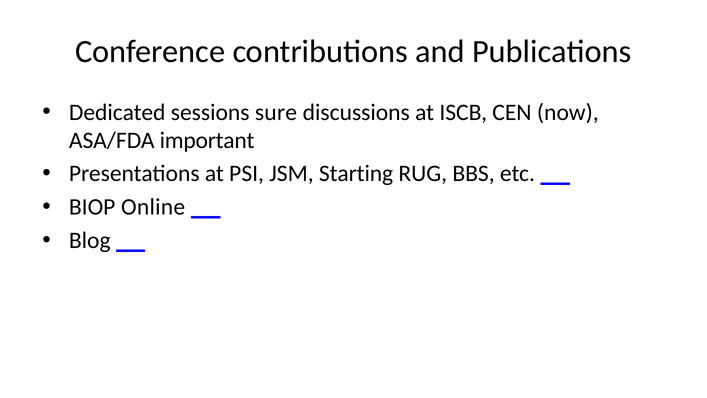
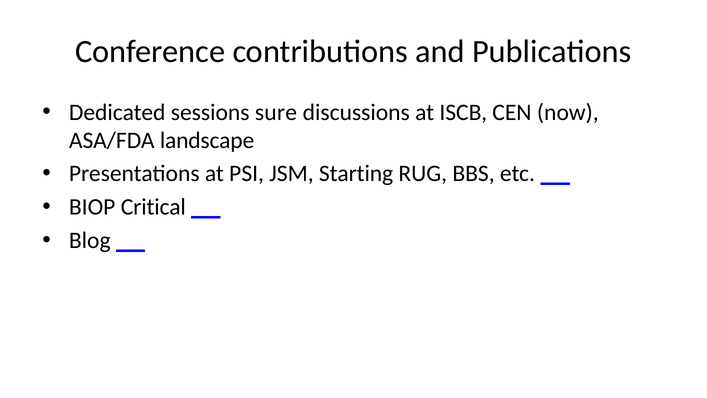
important: important -> landscape
Online: Online -> Critical
